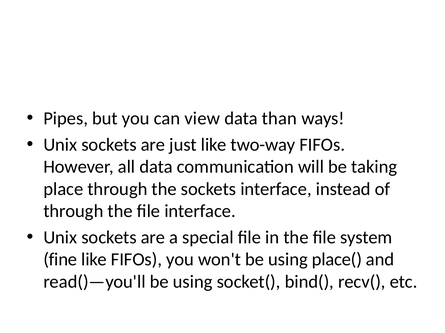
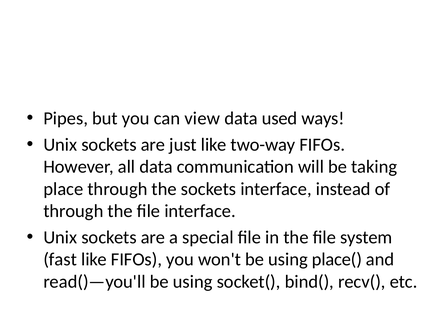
than: than -> used
fine: fine -> fast
